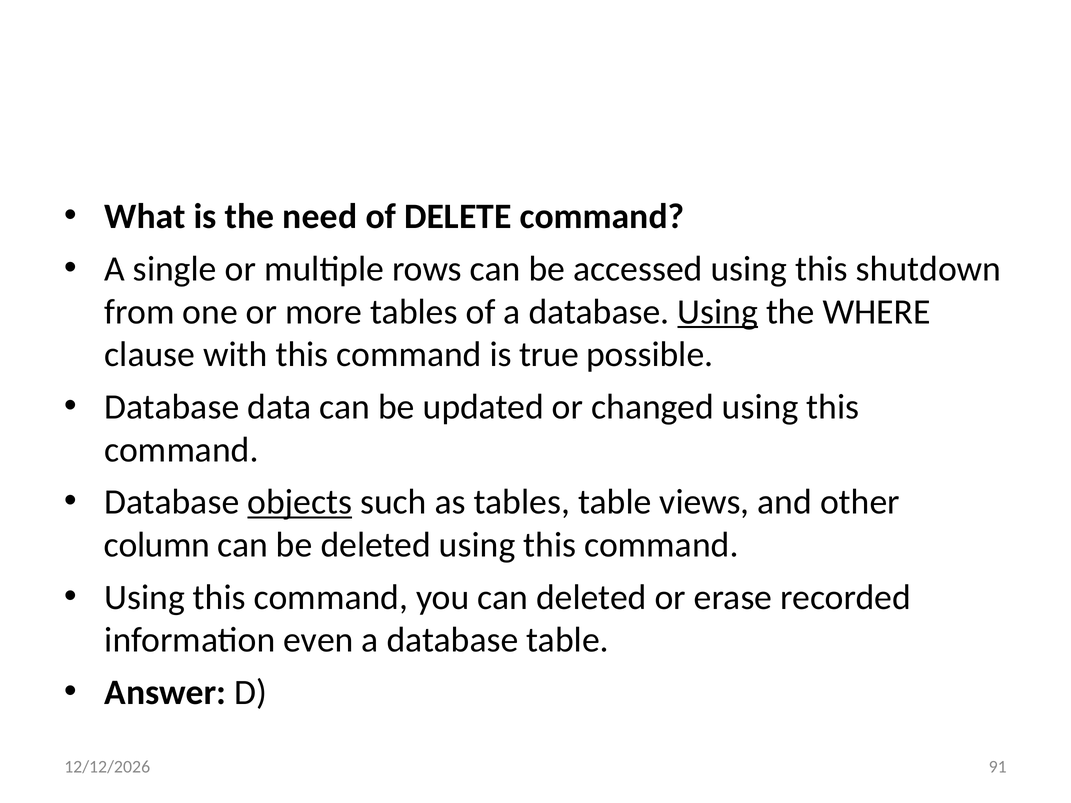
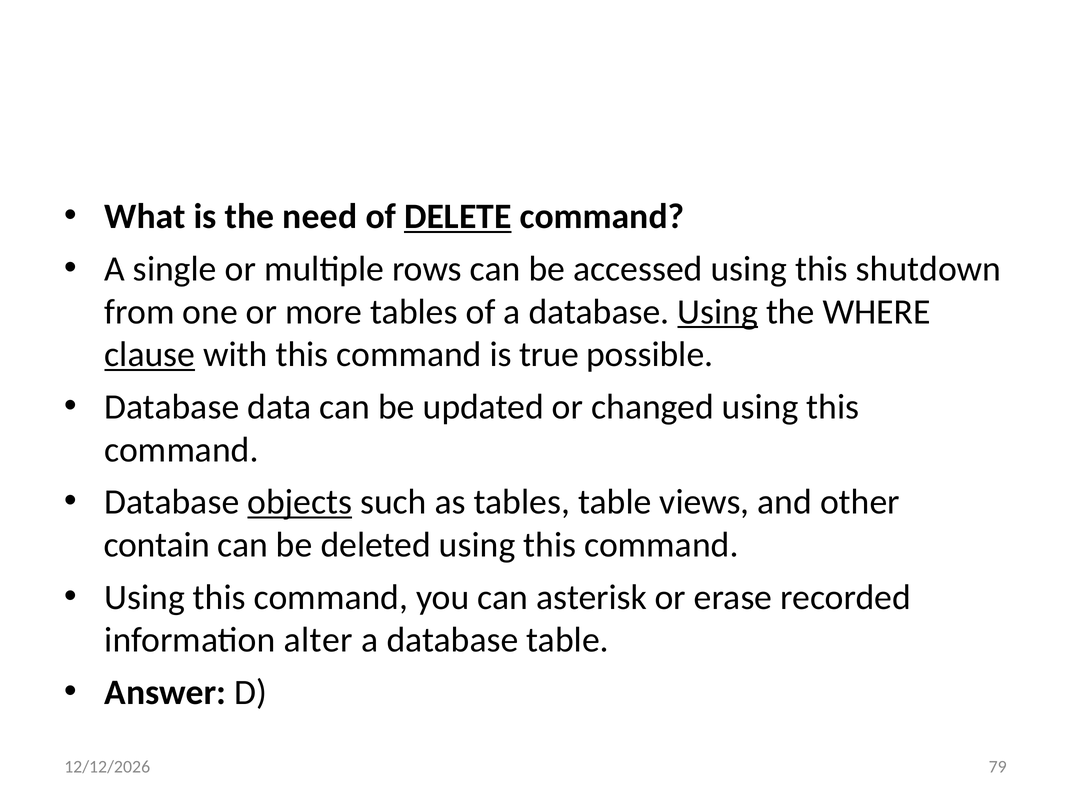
DELETE underline: none -> present
clause underline: none -> present
column: column -> contain
can deleted: deleted -> asterisk
even: even -> alter
91: 91 -> 79
